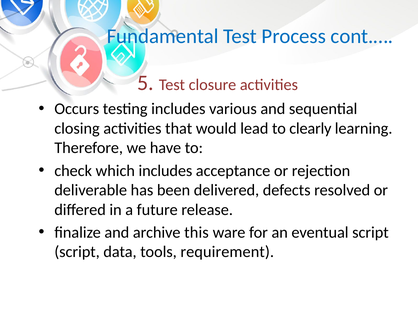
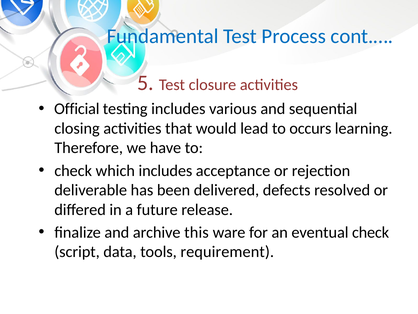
Occurs: Occurs -> Official
clearly: clearly -> occurs
eventual script: script -> check
